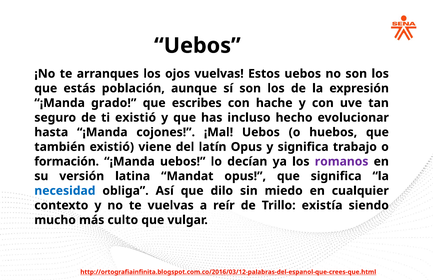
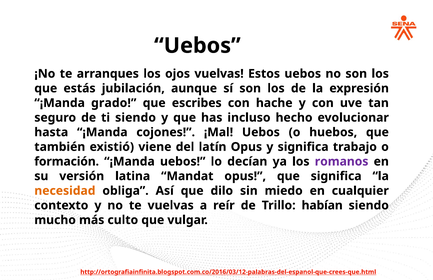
población: población -> jubilación
ti existió: existió -> siendo
necesidad colour: blue -> orange
existía: existía -> habían
